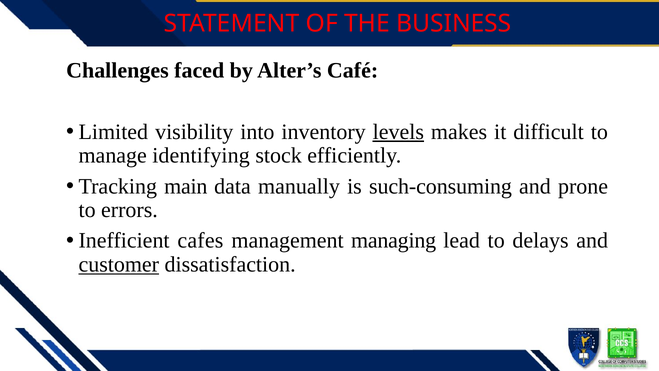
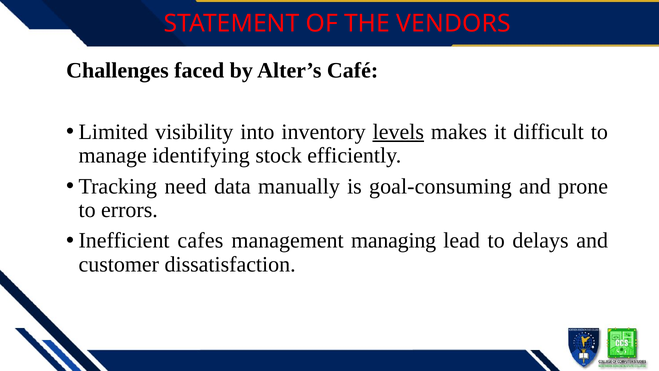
BUSINESS: BUSINESS -> VENDORS
main: main -> need
such-consuming: such-consuming -> goal-consuming
customer underline: present -> none
